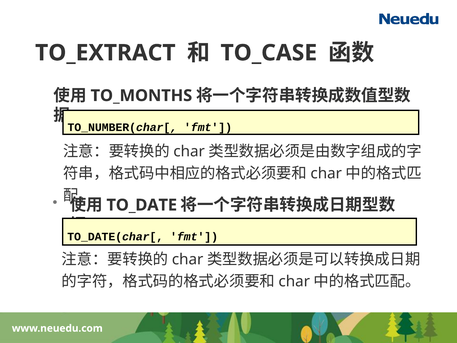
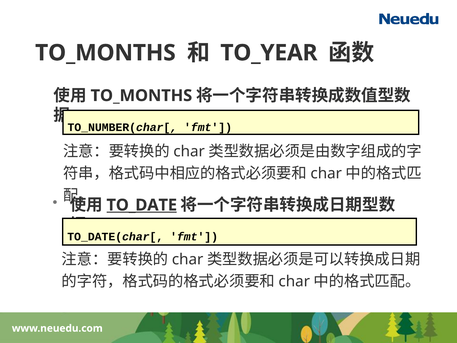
TO_EXTRACT at (105, 53): TO_EXTRACT -> TO_MONTHS
TO_CASE: TO_CASE -> TO_YEAR
TO_DATE underline: none -> present
